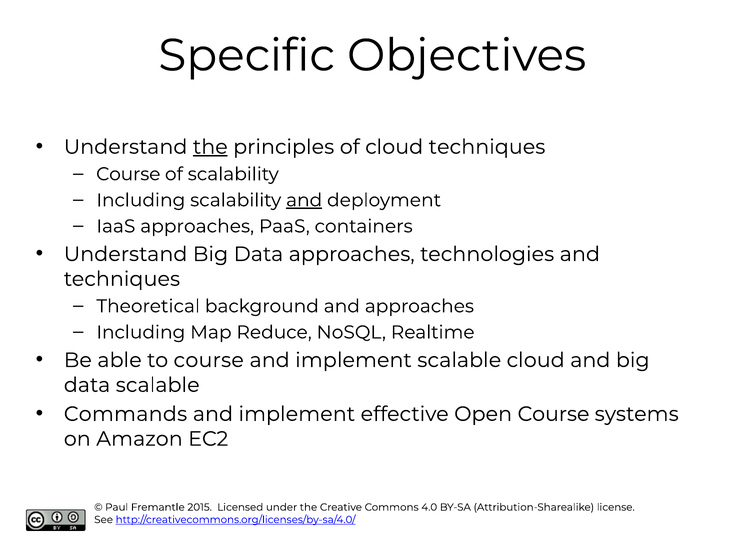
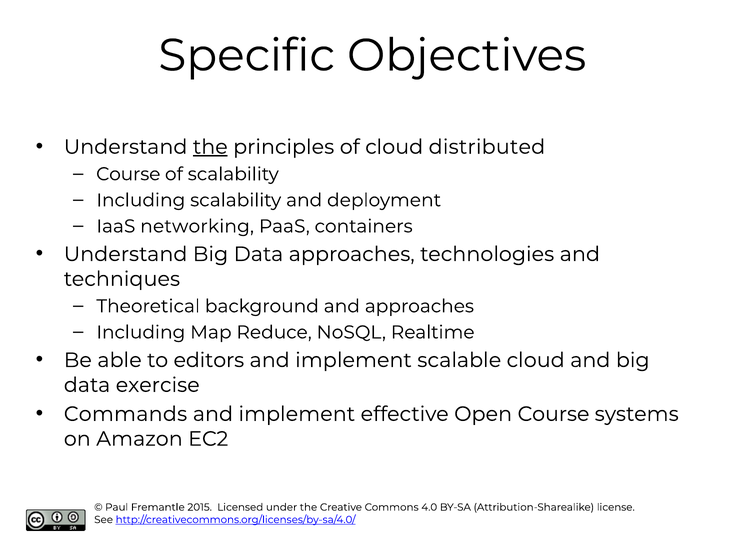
cloud techniques: techniques -> distributed
and at (304, 200) underline: present -> none
IaaS approaches: approaches -> networking
to course: course -> editors
data scalable: scalable -> exercise
